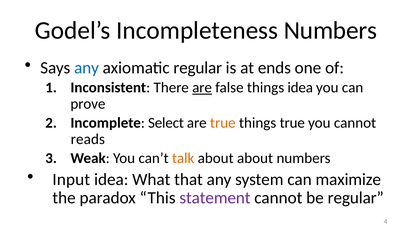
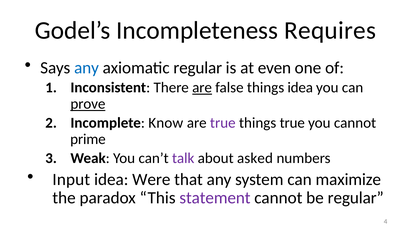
Incompleteness Numbers: Numbers -> Requires
ends: ends -> even
prove underline: none -> present
Select: Select -> Know
true at (223, 123) colour: orange -> purple
reads: reads -> prime
talk colour: orange -> purple
about about: about -> asked
What: What -> Were
